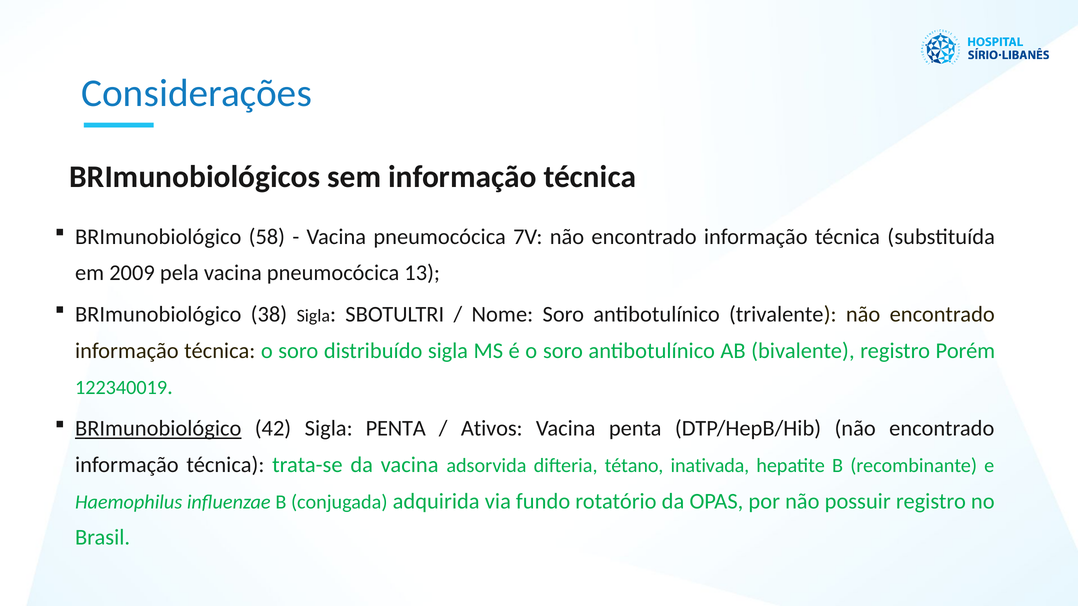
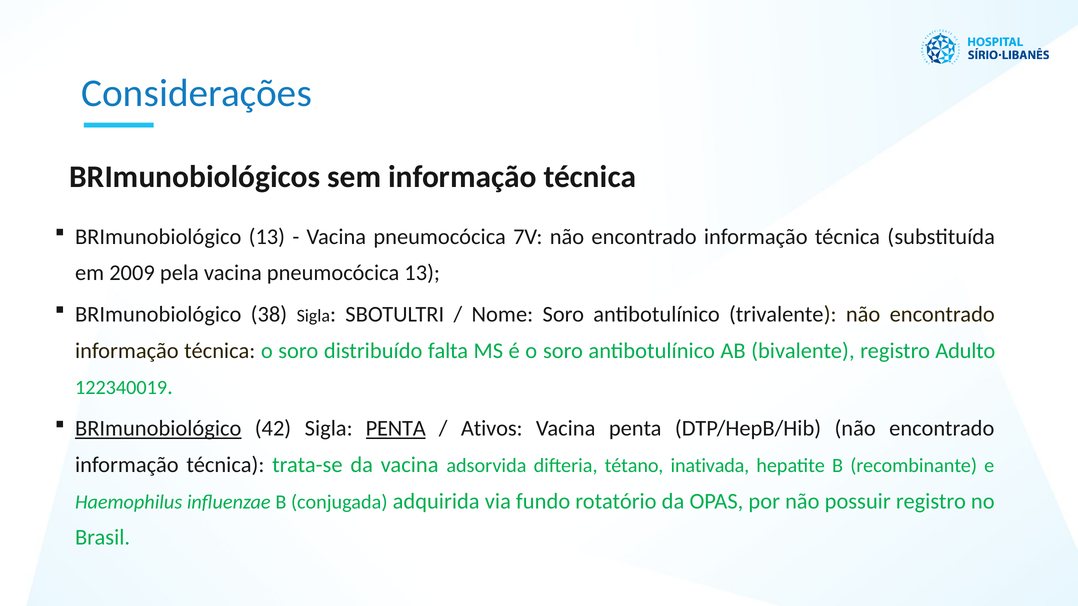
BRImunobiológico 58: 58 -> 13
distribuído sigla: sigla -> falta
Porém: Porém -> Adulto
PENTA at (396, 429) underline: none -> present
